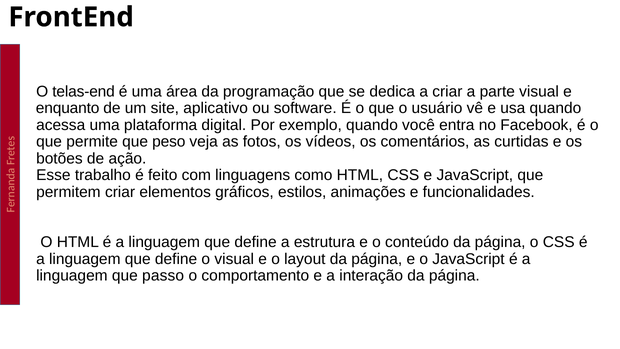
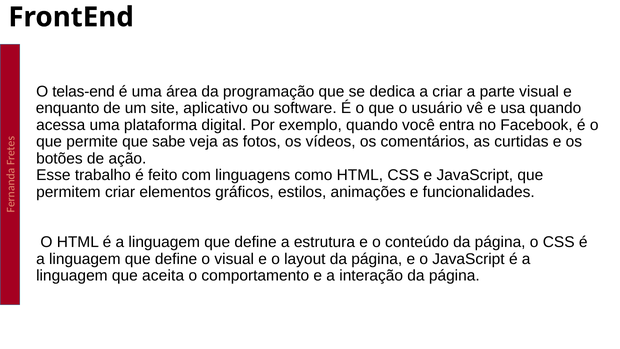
peso: peso -> sabe
passo: passo -> aceita
